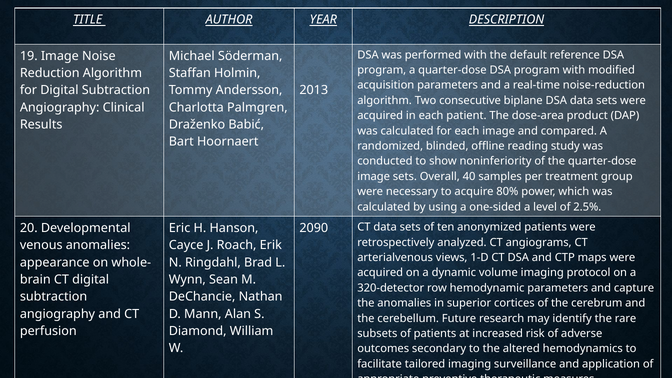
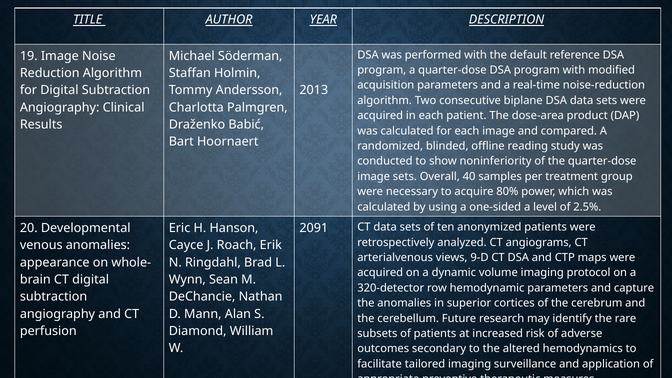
2090: 2090 -> 2091
1-D: 1-D -> 9-D
